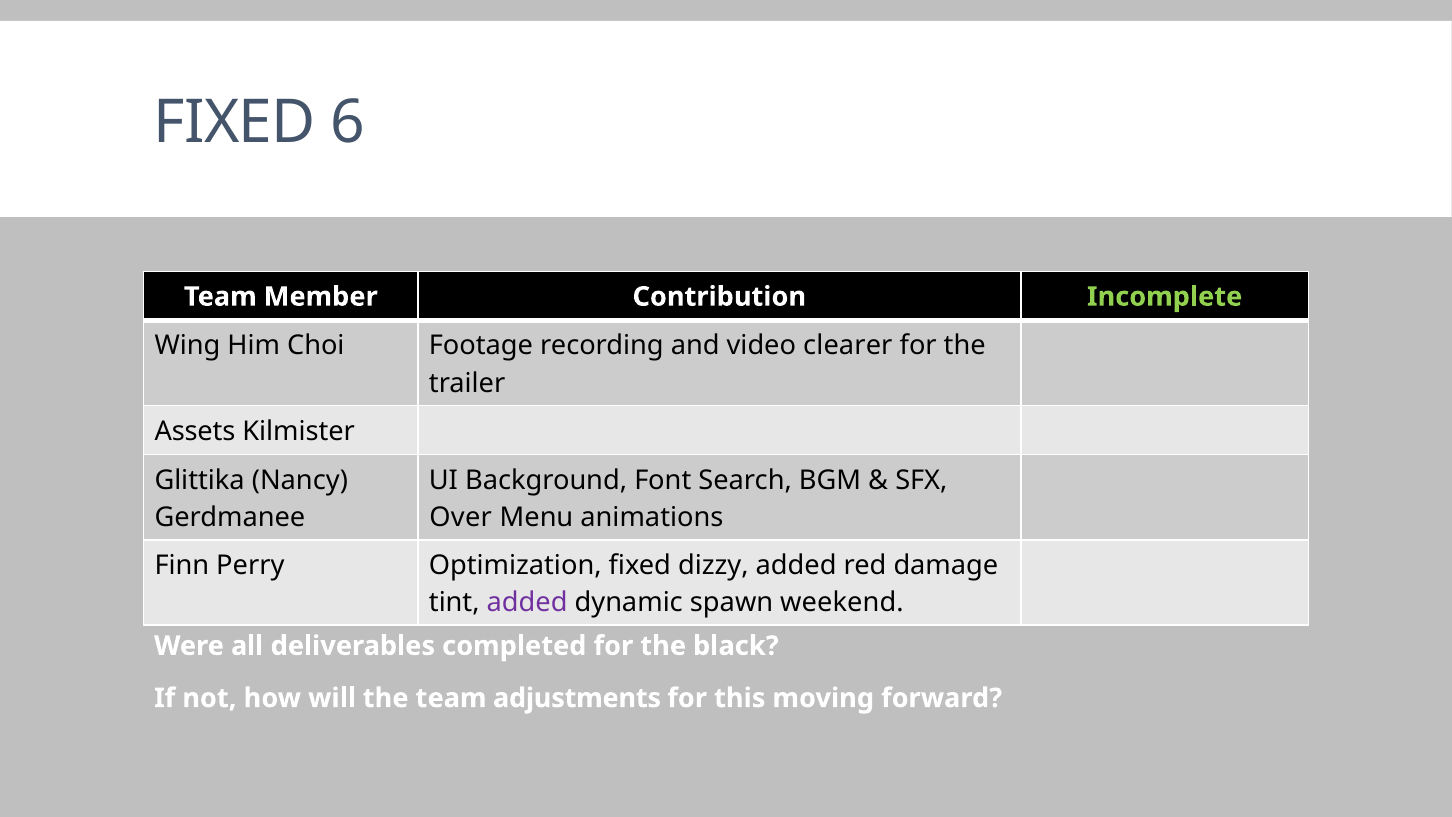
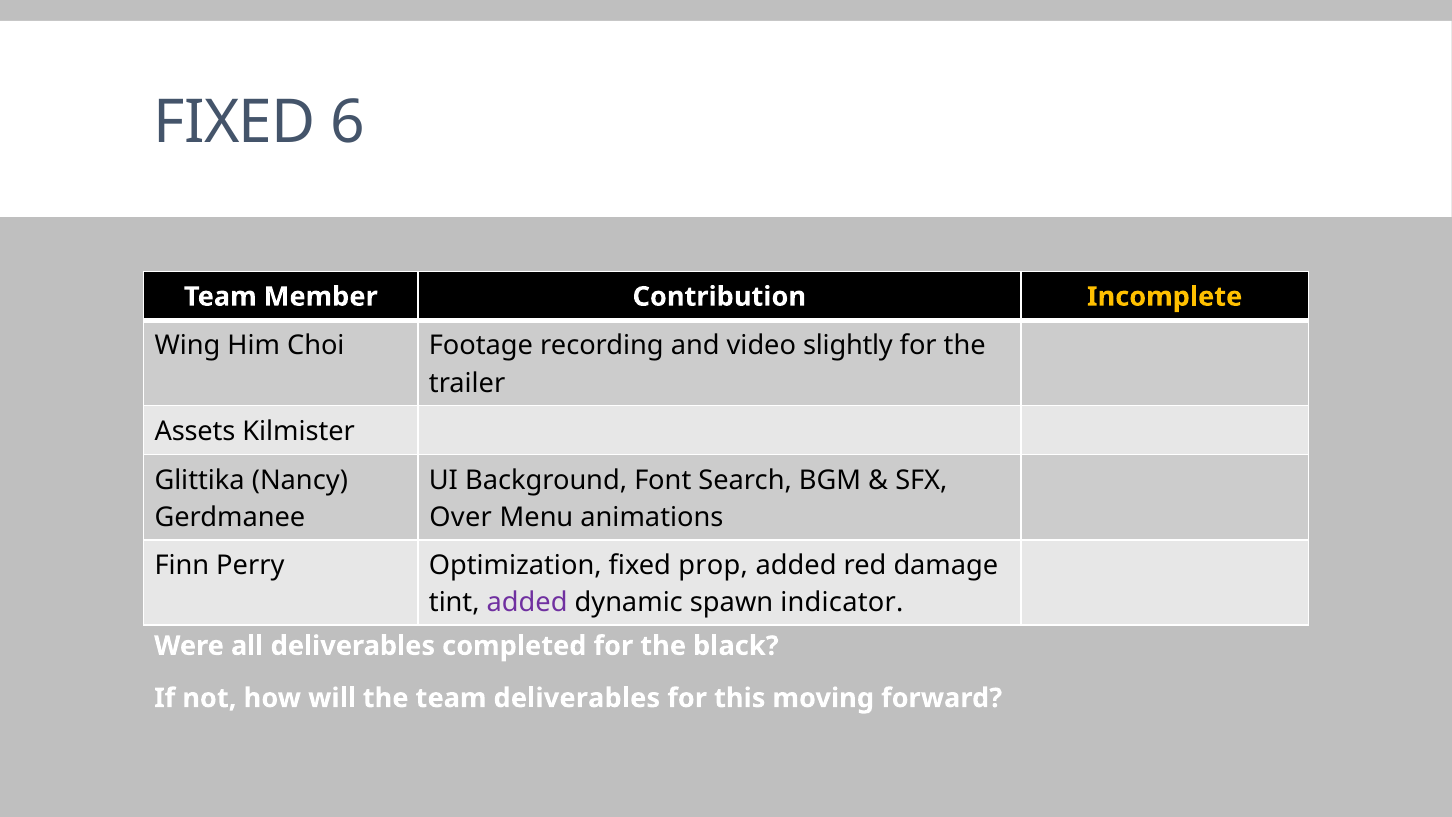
Incomplete colour: light green -> yellow
clearer: clearer -> slightly
dizzy: dizzy -> prop
weekend: weekend -> indicator
team adjustments: adjustments -> deliverables
